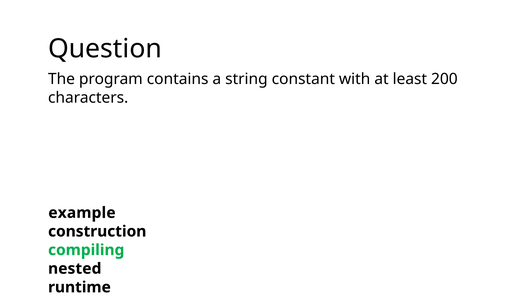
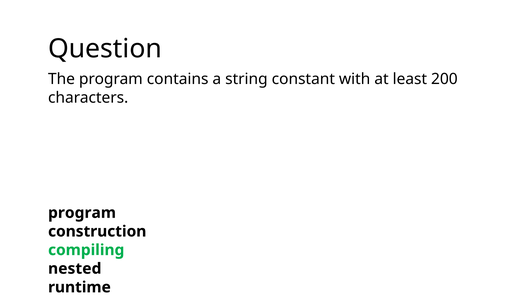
example at (82, 213): example -> program
